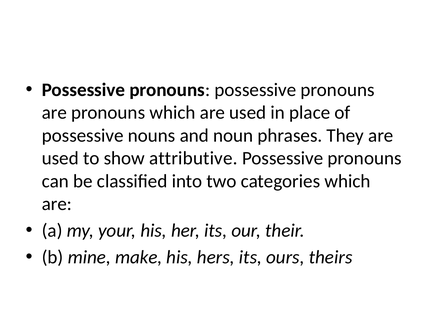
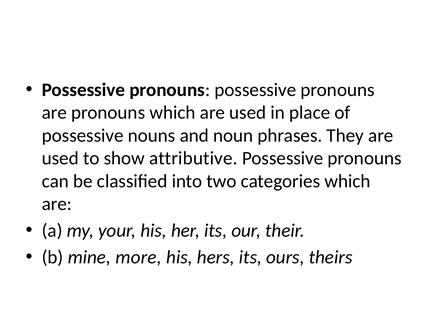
make: make -> more
